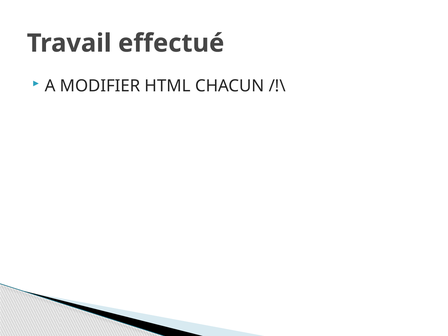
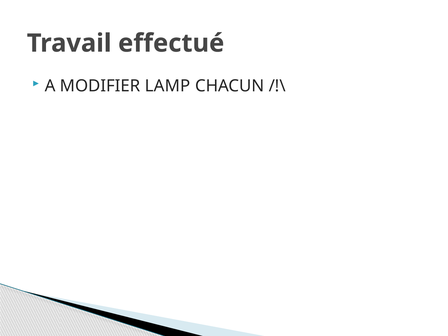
HTML: HTML -> LAMP
